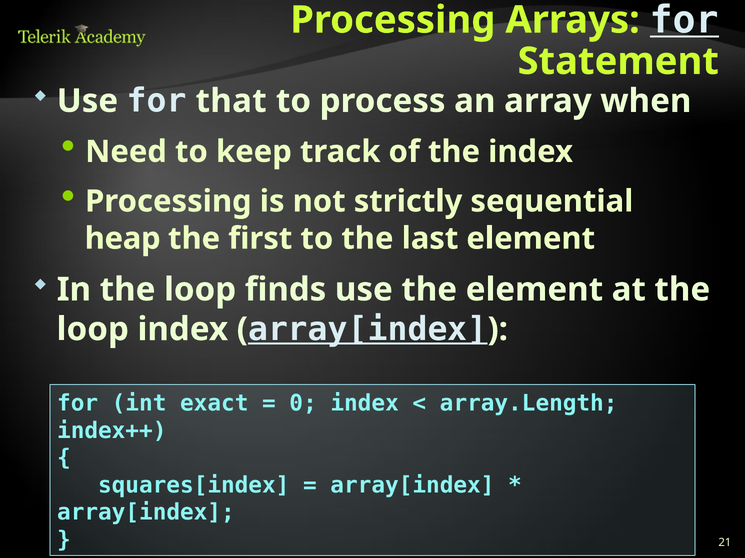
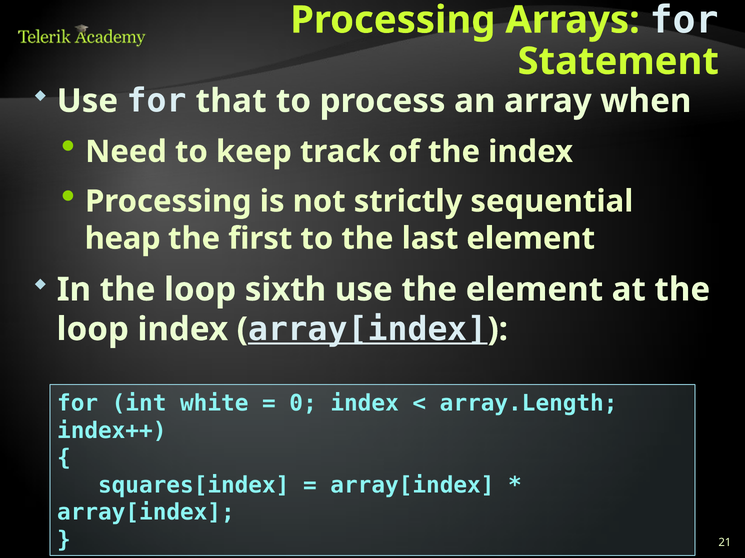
for at (685, 20) underline: present -> none
finds: finds -> sixth
exact: exact -> white
